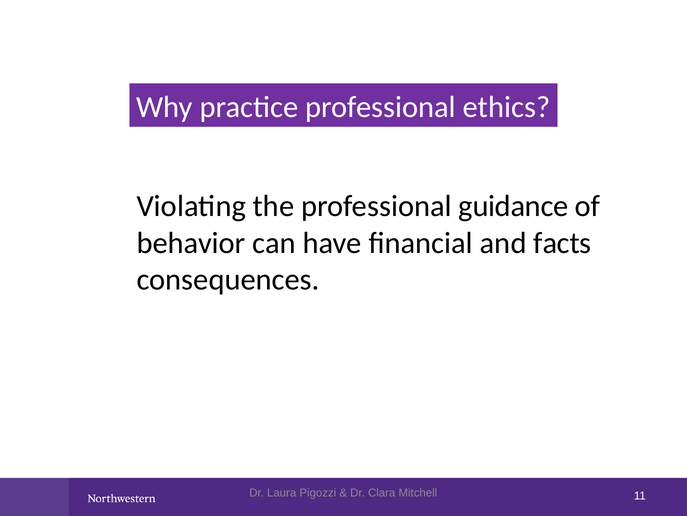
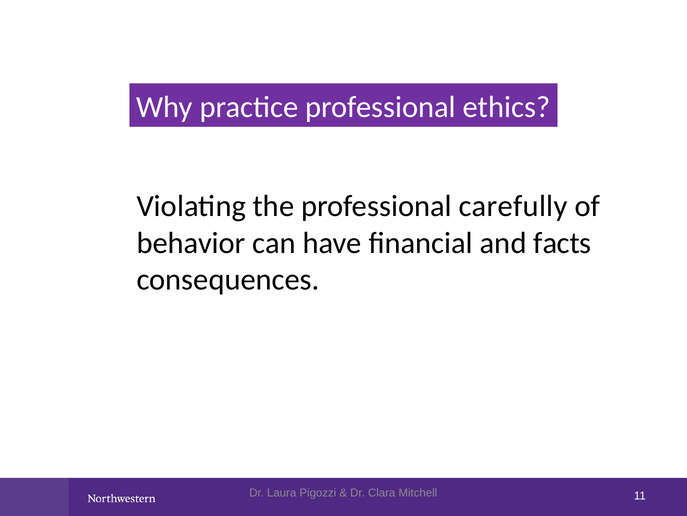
guidance: guidance -> carefully
